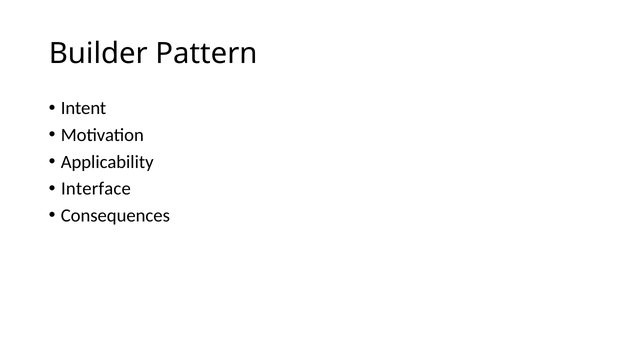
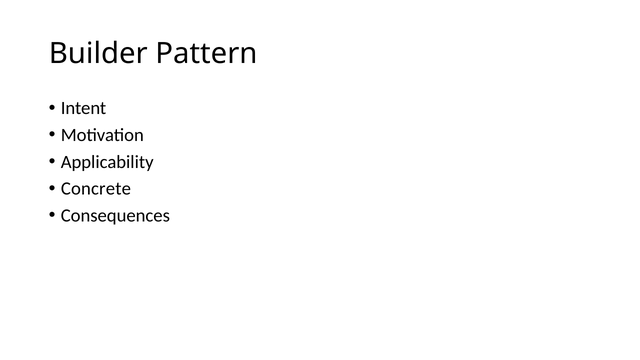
Interface: Interface -> Concrete
